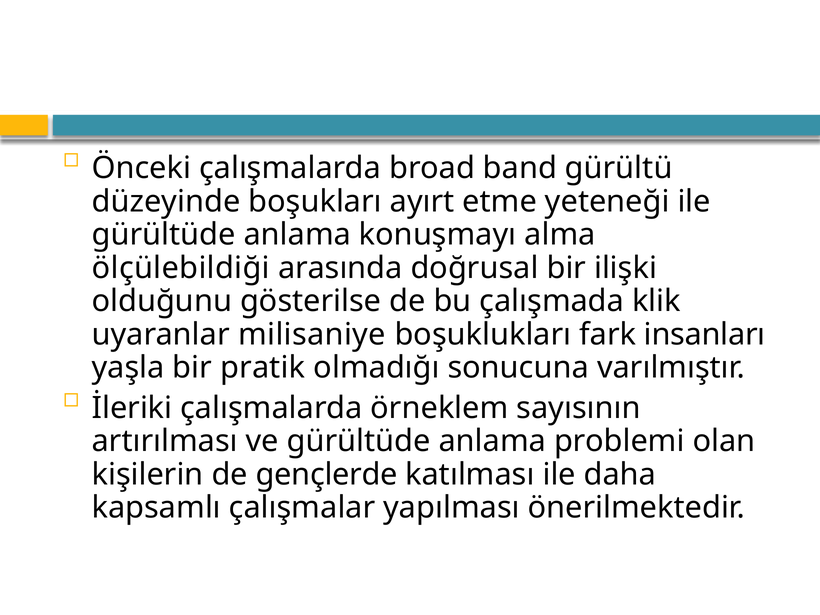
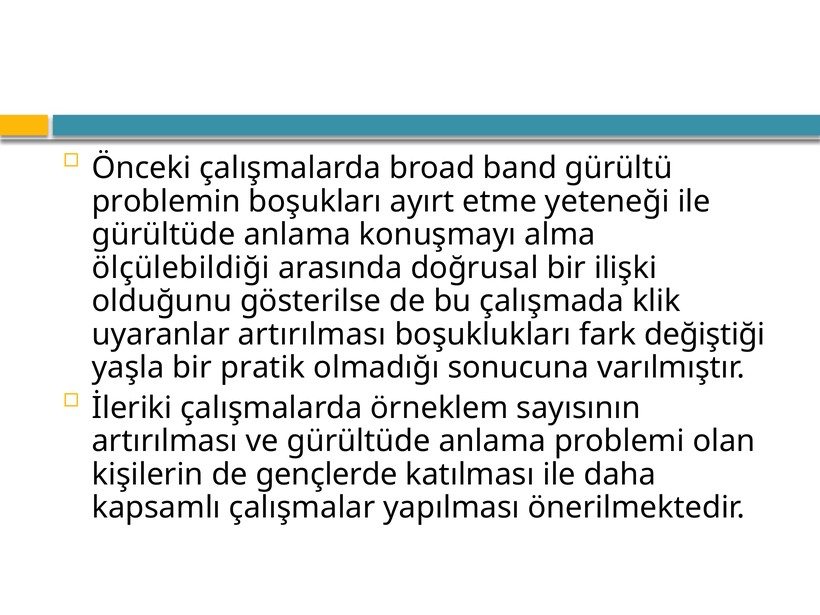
düzeyinde: düzeyinde -> problemin
uyaranlar milisaniye: milisaniye -> artırılması
insanları: insanları -> değiştiği
